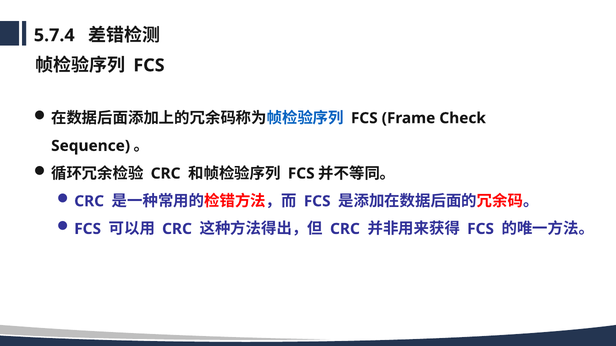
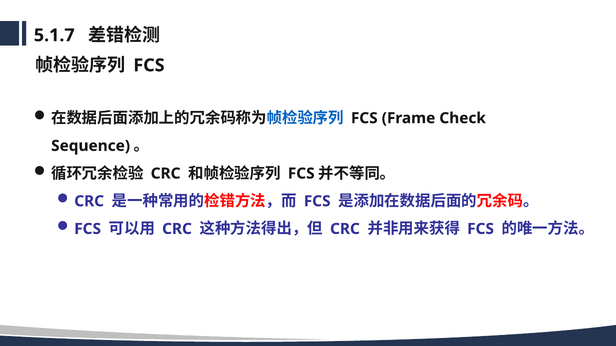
5.7.4: 5.7.4 -> 5.1.7
